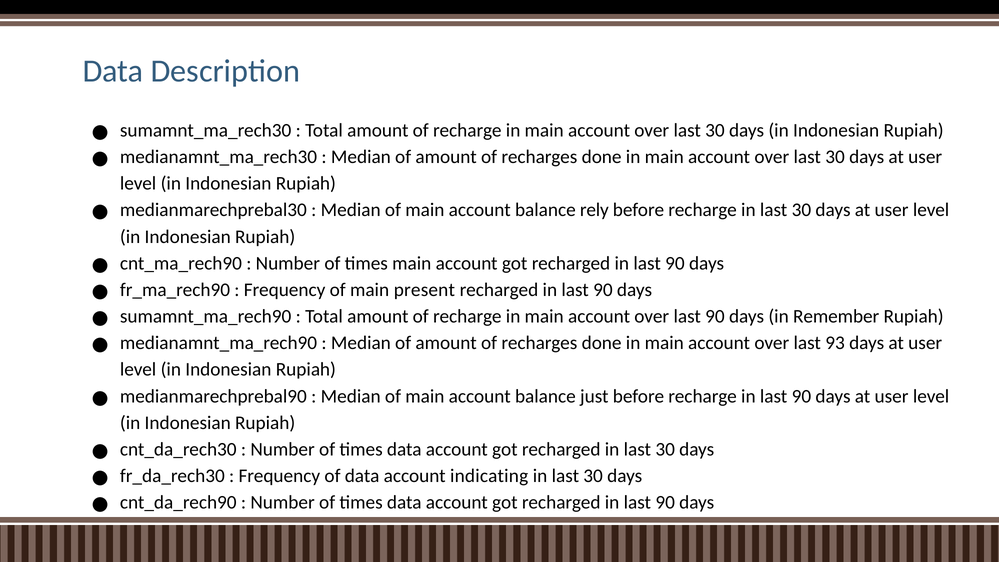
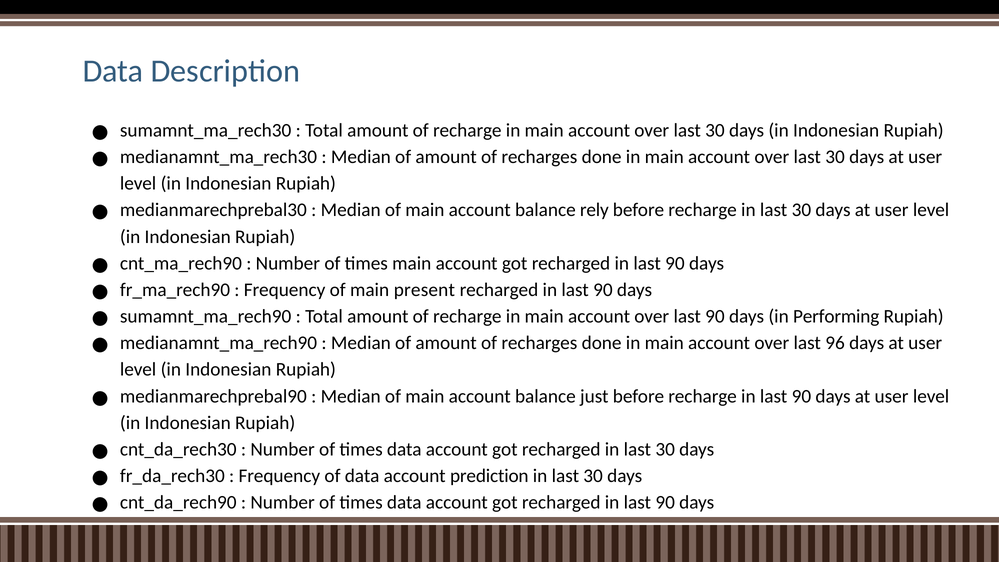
Remember: Remember -> Performing
93: 93 -> 96
indicating: indicating -> prediction
